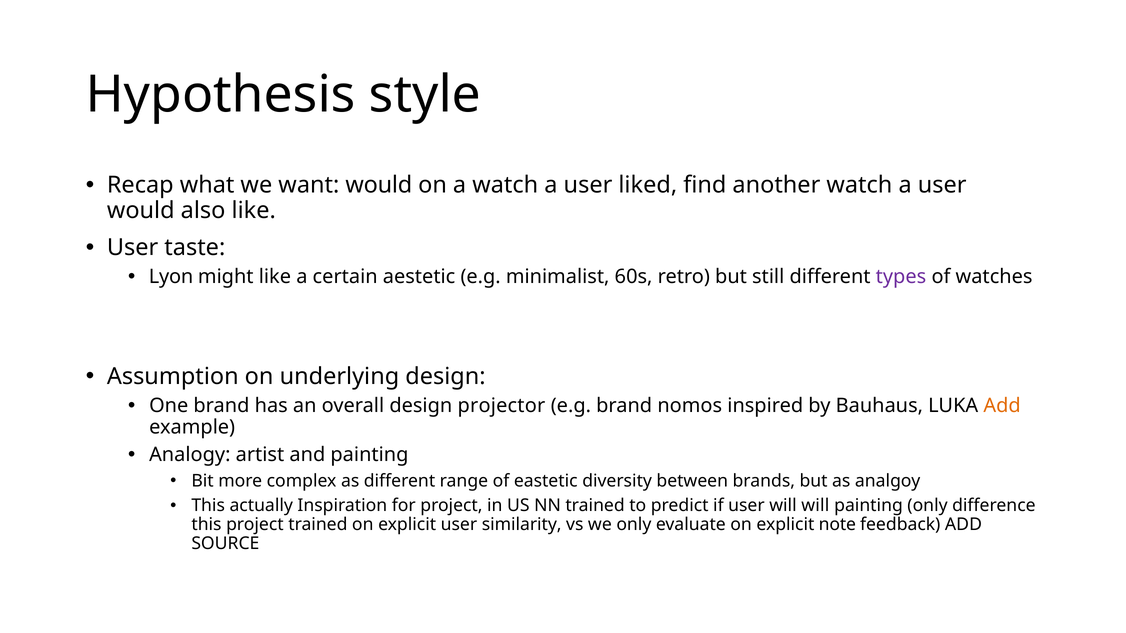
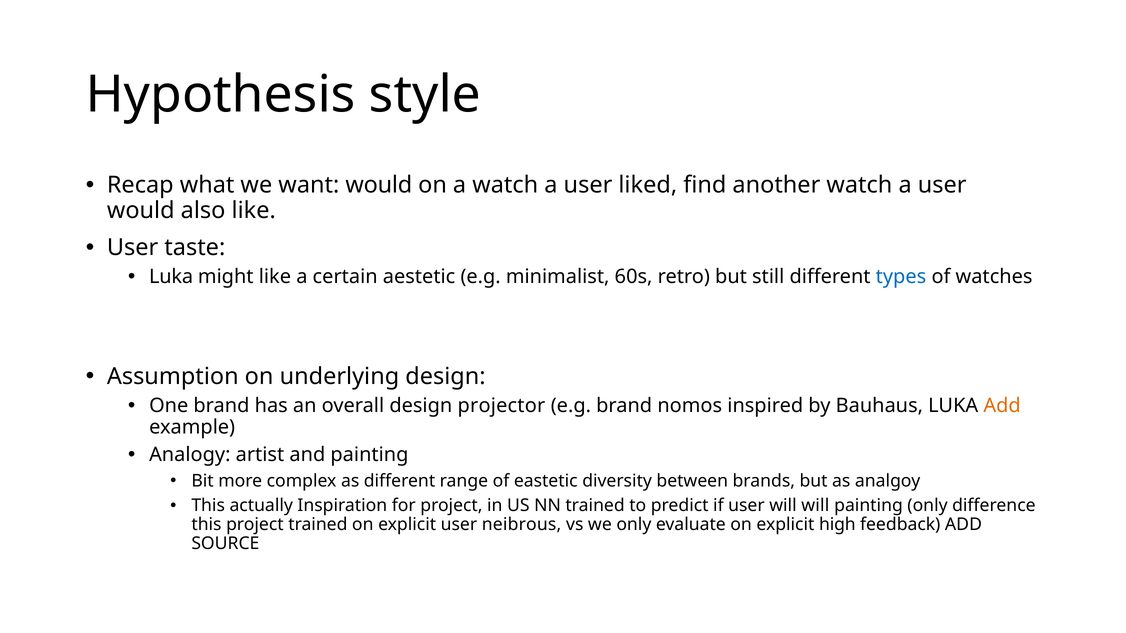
Lyon at (171, 277): Lyon -> Luka
types colour: purple -> blue
similarity: similarity -> neibrous
note: note -> high
